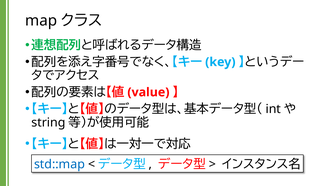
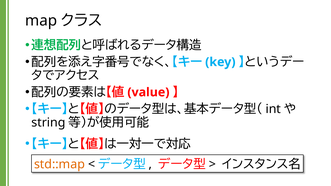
std::map colour: blue -> orange
